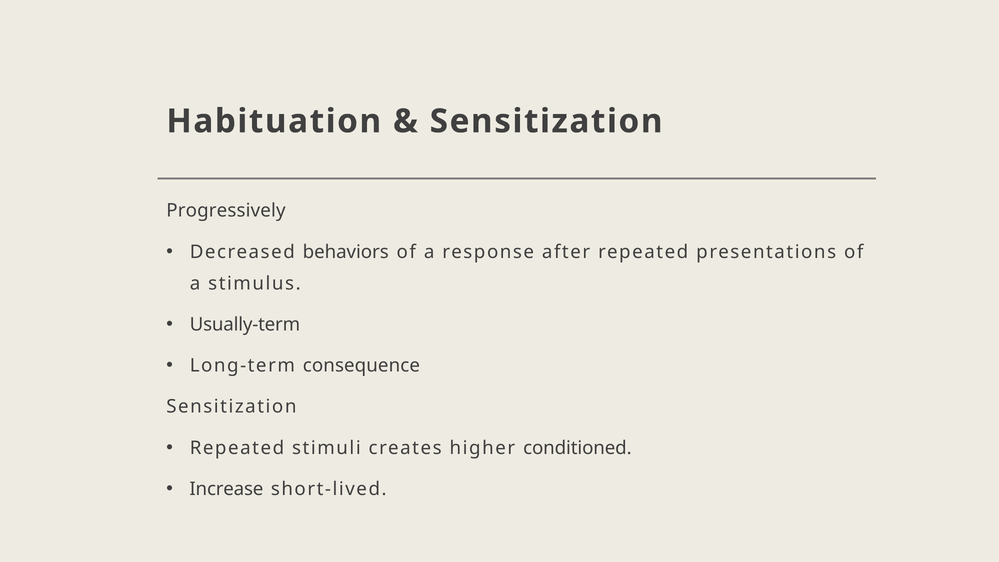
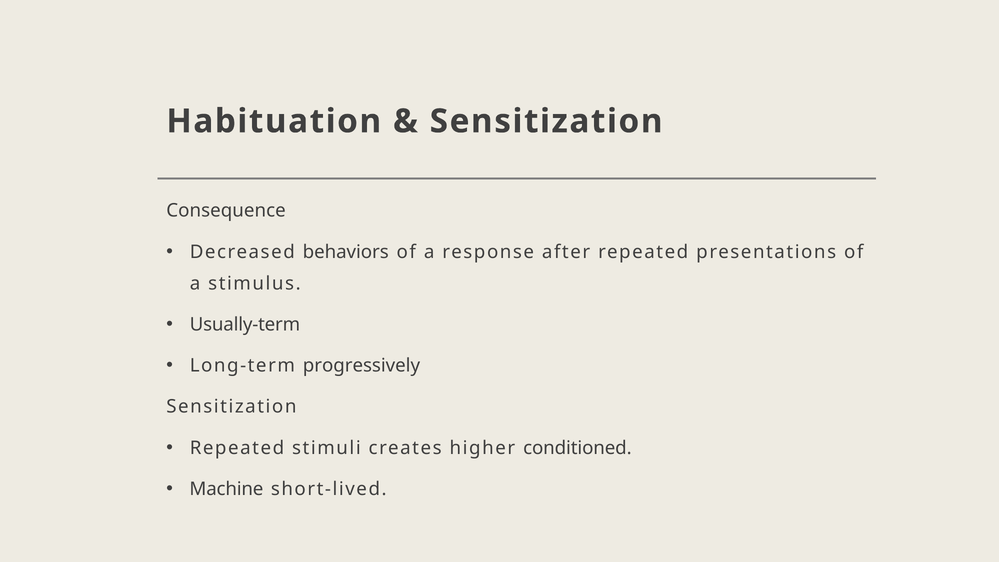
Progressively: Progressively -> Consequence
consequence: consequence -> progressively
Increase: Increase -> Machine
